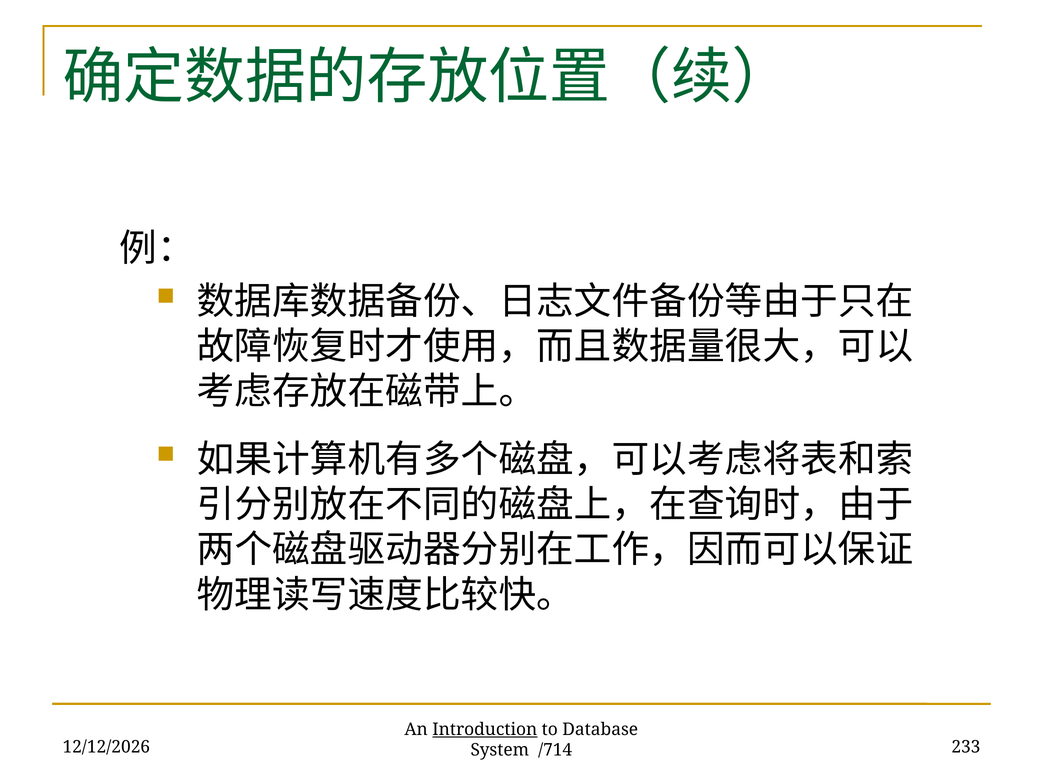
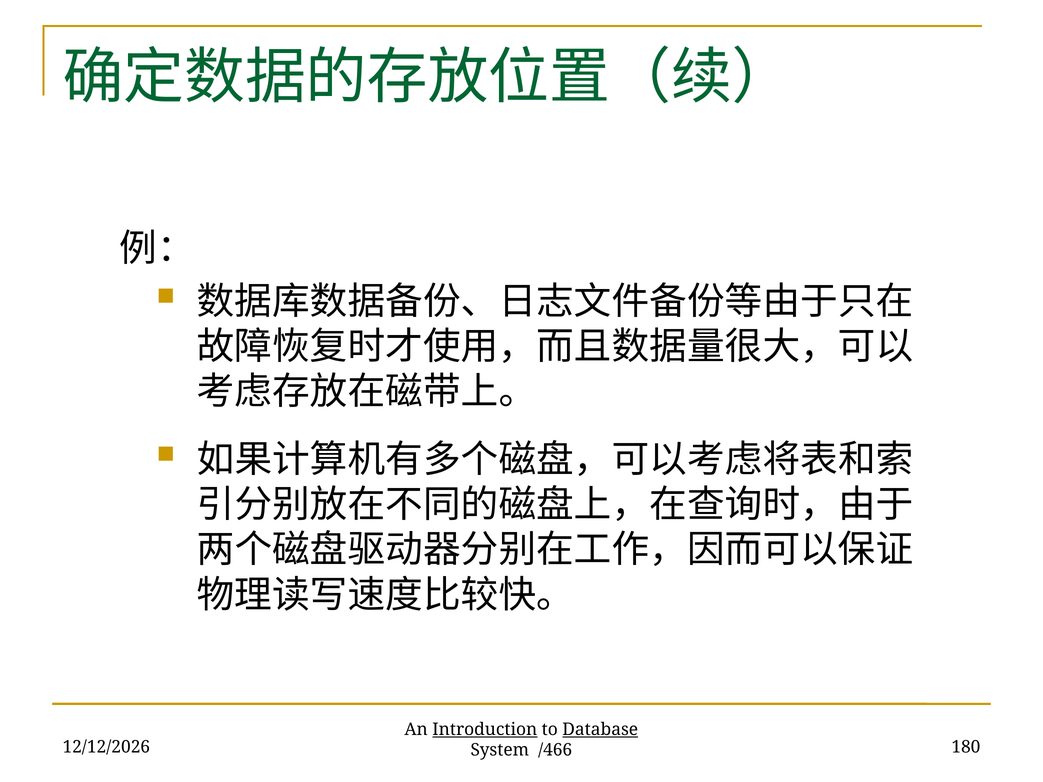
Database underline: none -> present
233: 233 -> 180
/714: /714 -> /466
